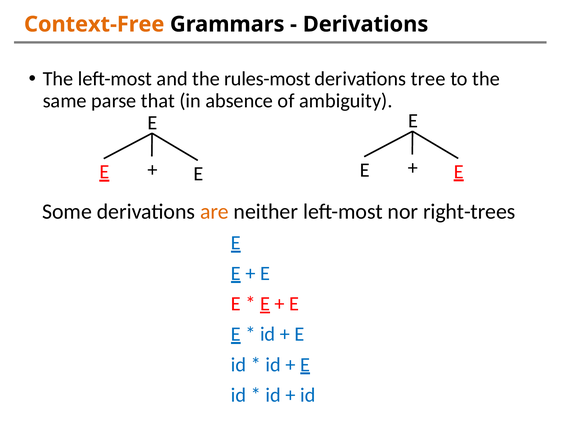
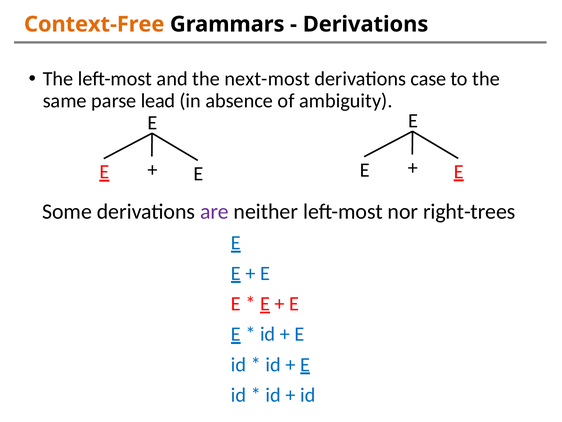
rules-most: rules-most -> next-most
tree: tree -> case
that: that -> lead
are colour: orange -> purple
